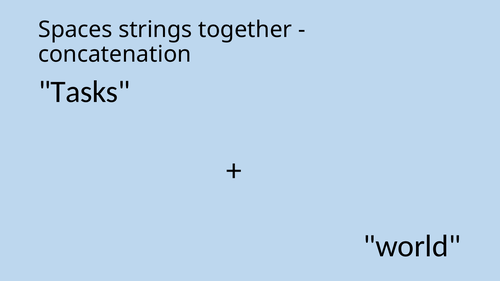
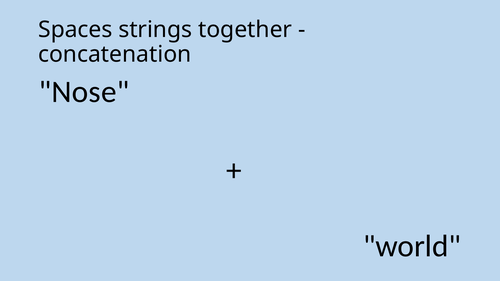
Tasks: Tasks -> Nose
